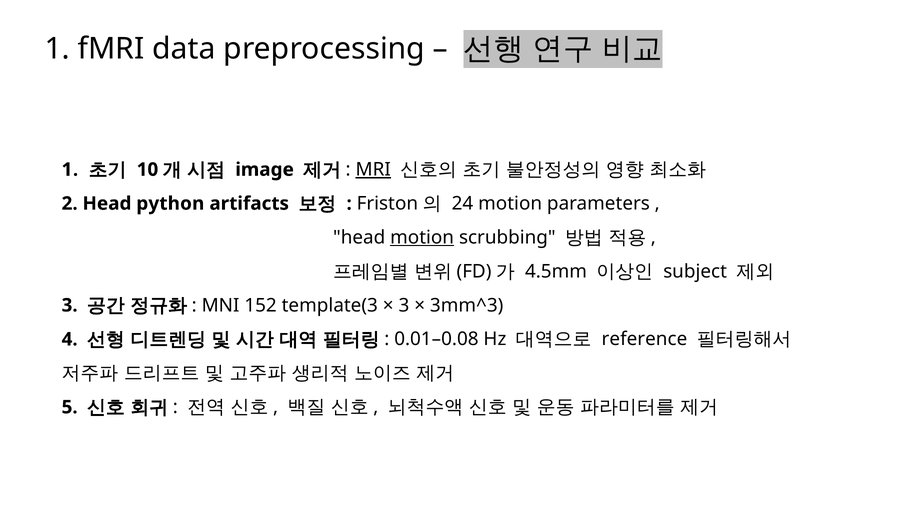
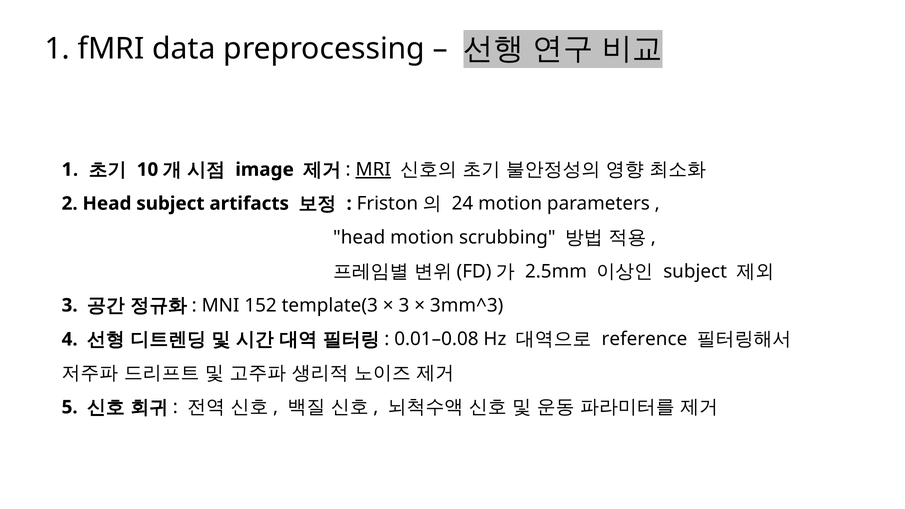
Head python: python -> subject
motion at (422, 237) underline: present -> none
4.5mm: 4.5mm -> 2.5mm
